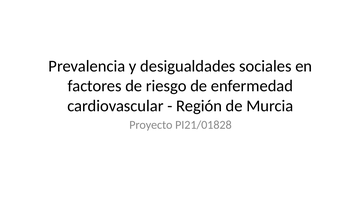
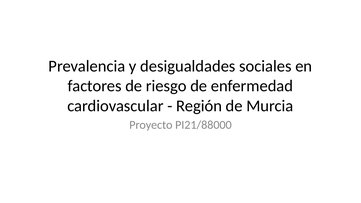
PI21/01828: PI21/01828 -> PI21/88000
